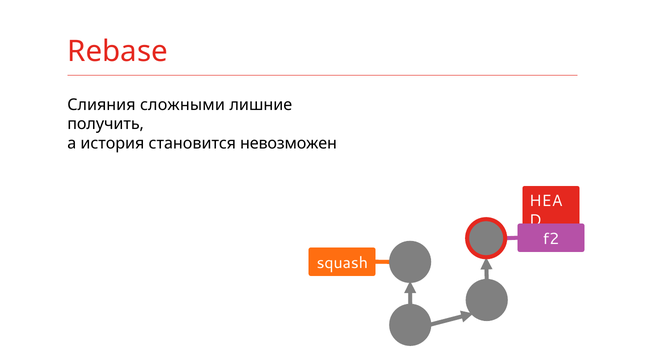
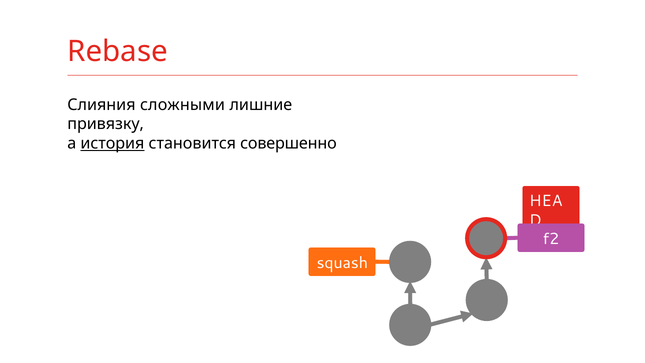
получить: получить -> привязку
история underline: none -> present
невозможен: невозможен -> совершенно
